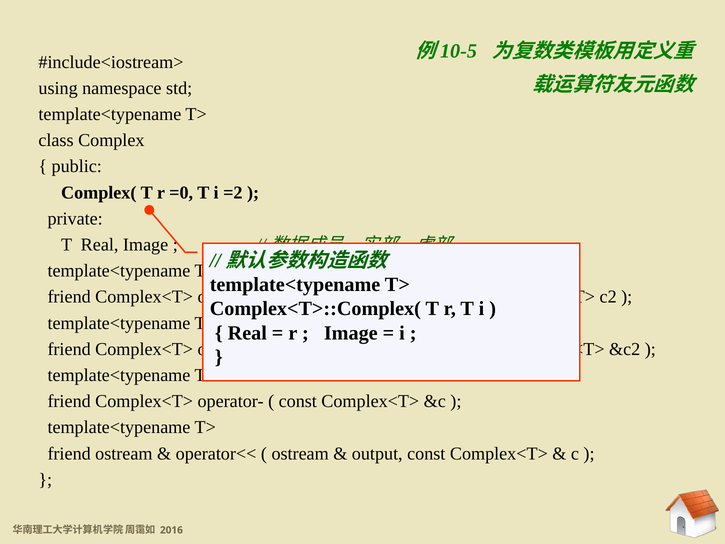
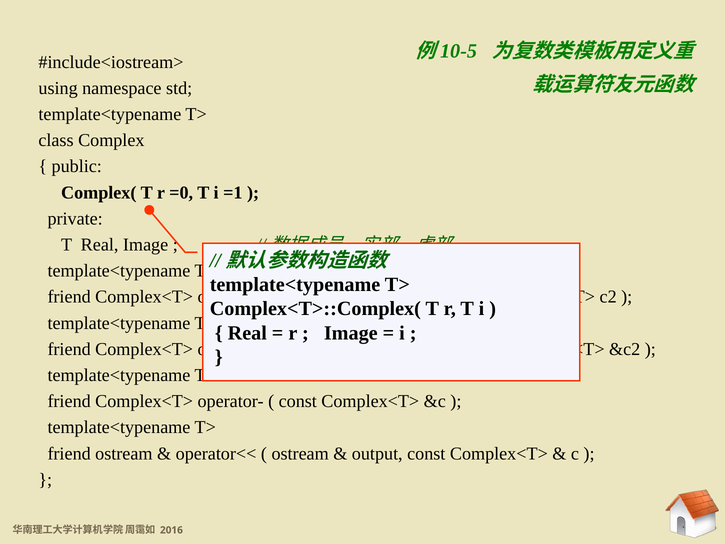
=2: =2 -> =1
